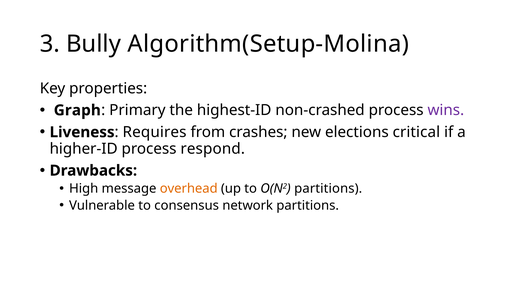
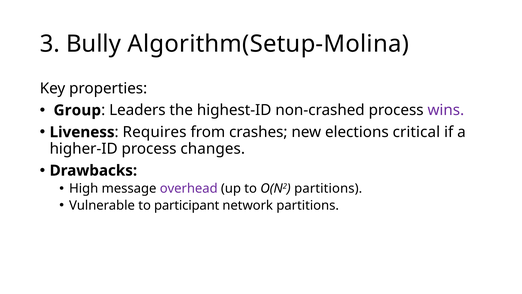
Graph: Graph -> Group
Primary: Primary -> Leaders
respond: respond -> changes
overhead colour: orange -> purple
consensus: consensus -> participant
